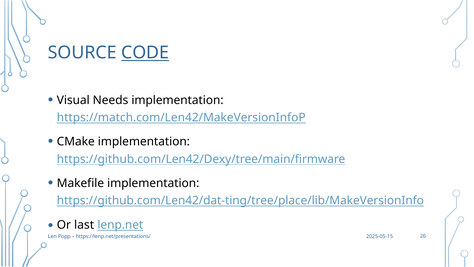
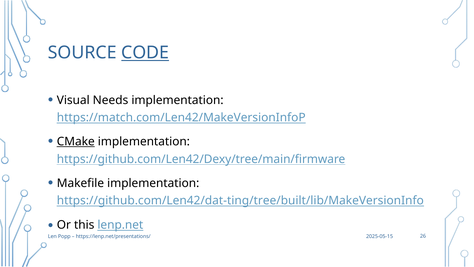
CMake underline: none -> present
https://github.com/Len42/dat-ting/tree/place/lib/MakeVersionInfo: https://github.com/Len42/dat-ting/tree/place/lib/MakeVersionInfo -> https://github.com/Len42/dat-ting/tree/built/lib/MakeVersionInfo
last: last -> this
